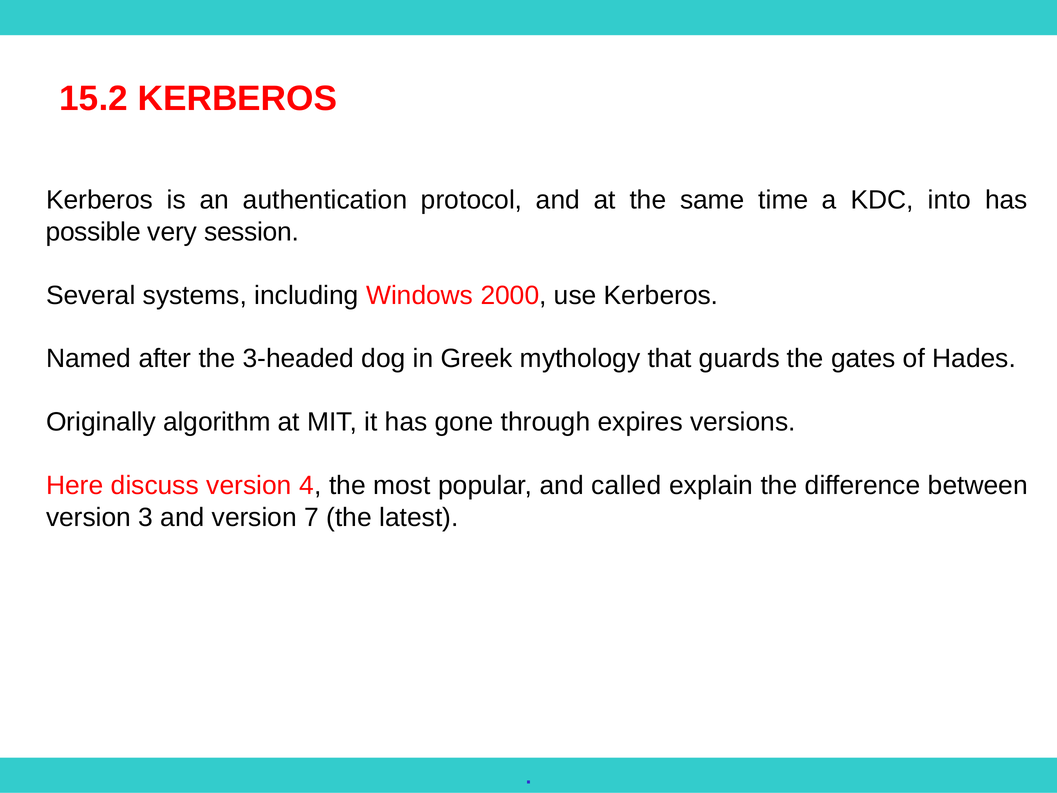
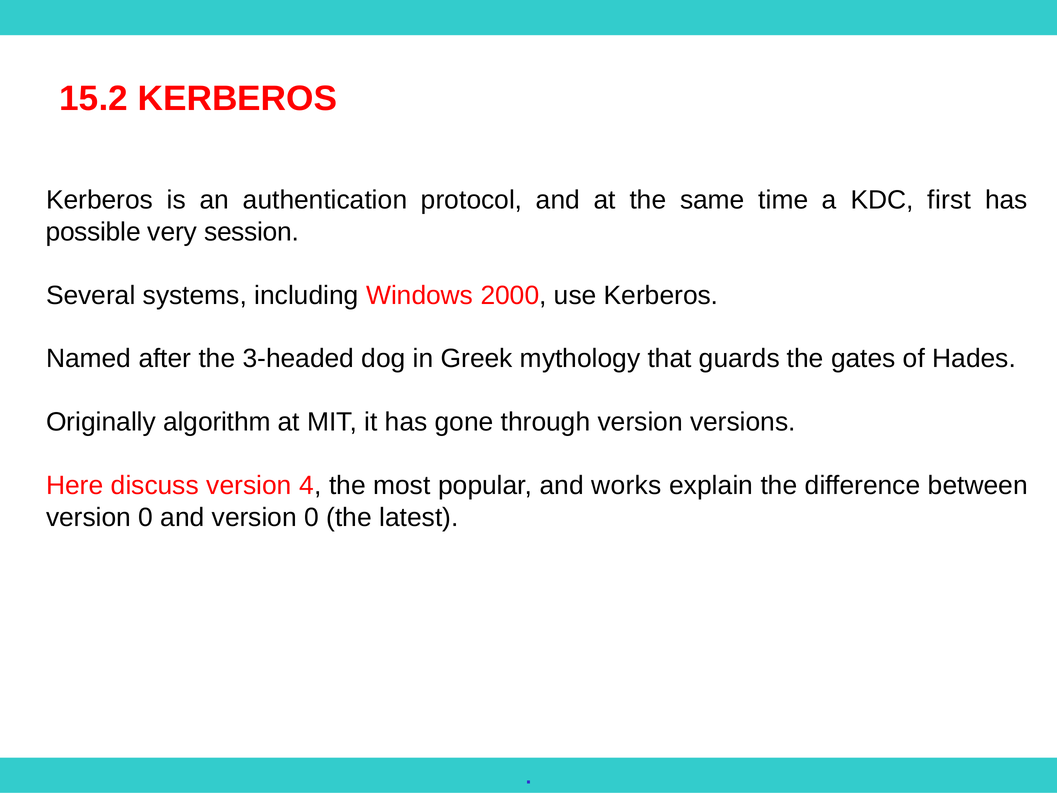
into: into -> first
through expires: expires -> version
called: called -> works
3 at (146, 517): 3 -> 0
and version 7: 7 -> 0
